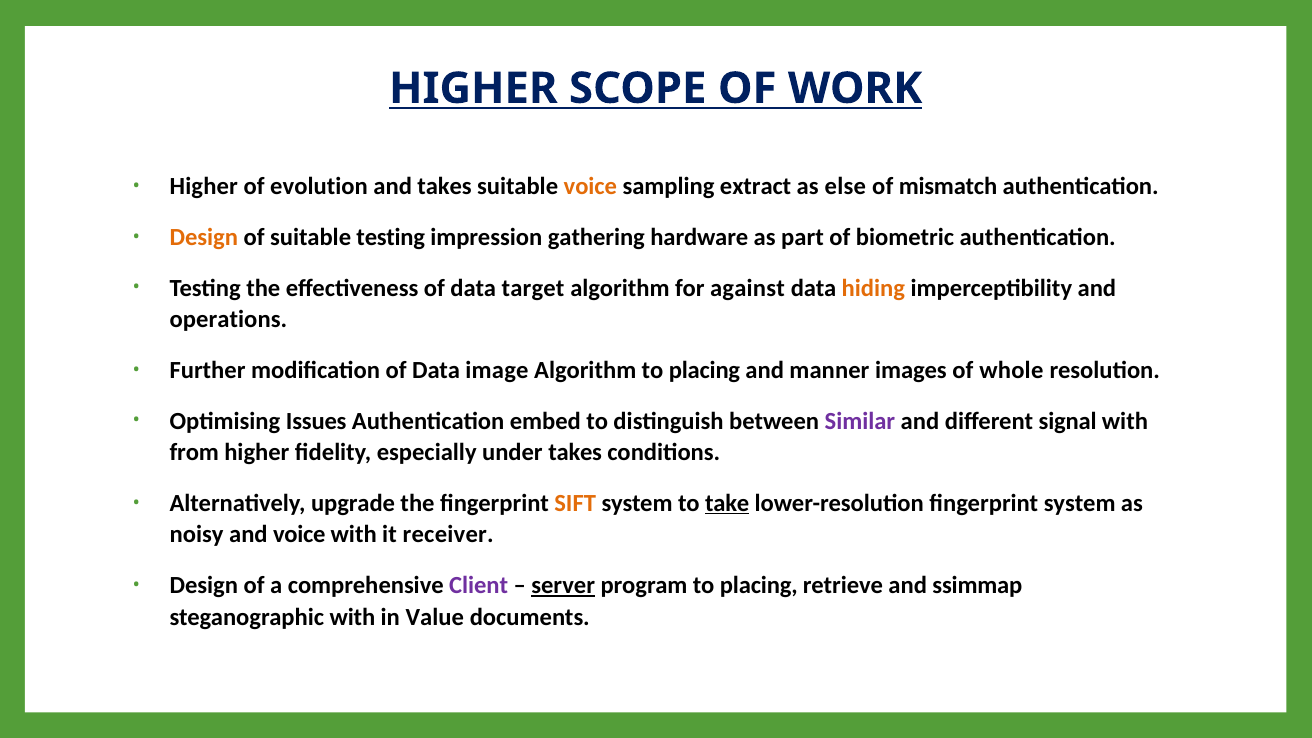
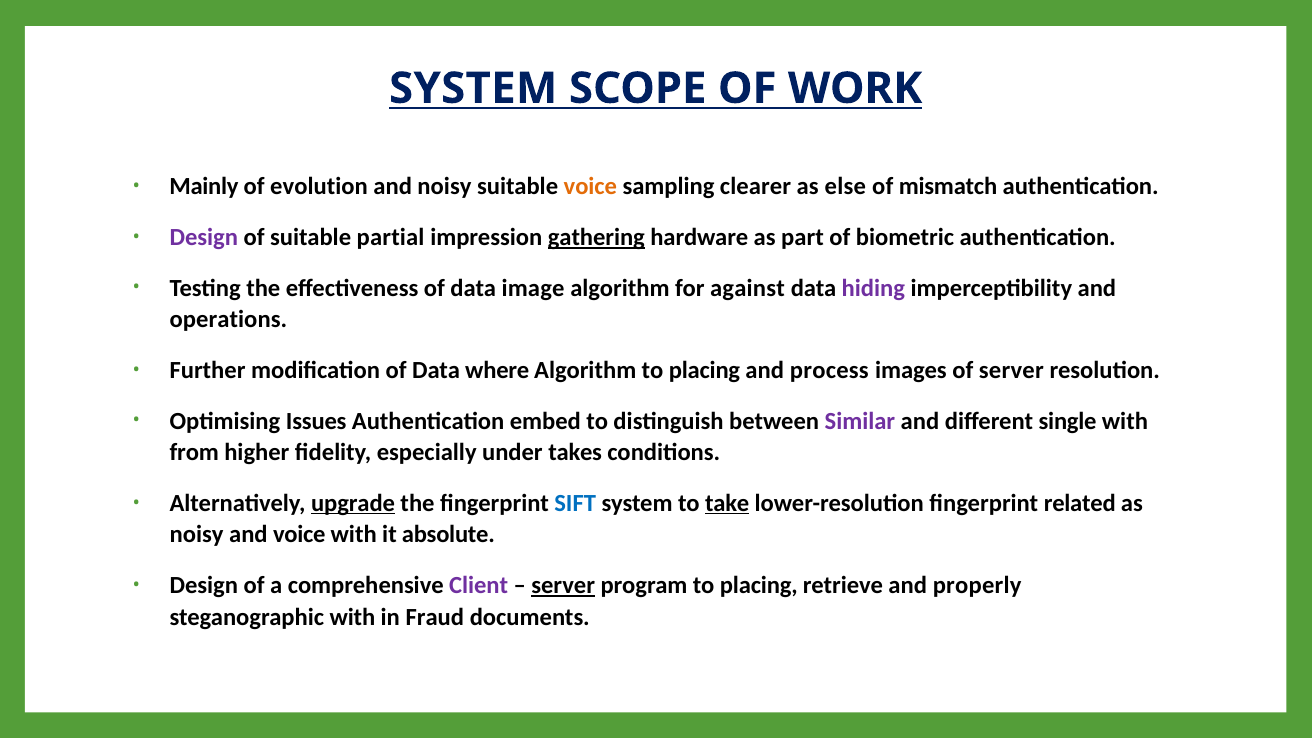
HIGHER at (473, 88): HIGHER -> SYSTEM
Higher at (204, 186): Higher -> Mainly
and takes: takes -> noisy
extract: extract -> clearer
Design at (204, 237) colour: orange -> purple
suitable testing: testing -> partial
gathering underline: none -> present
target: target -> image
hiding colour: orange -> purple
image: image -> where
manner: manner -> process
of whole: whole -> server
signal: signal -> single
upgrade underline: none -> present
SIFT colour: orange -> blue
fingerprint system: system -> related
receiver: receiver -> absolute
ssimmap: ssimmap -> properly
Value: Value -> Fraud
